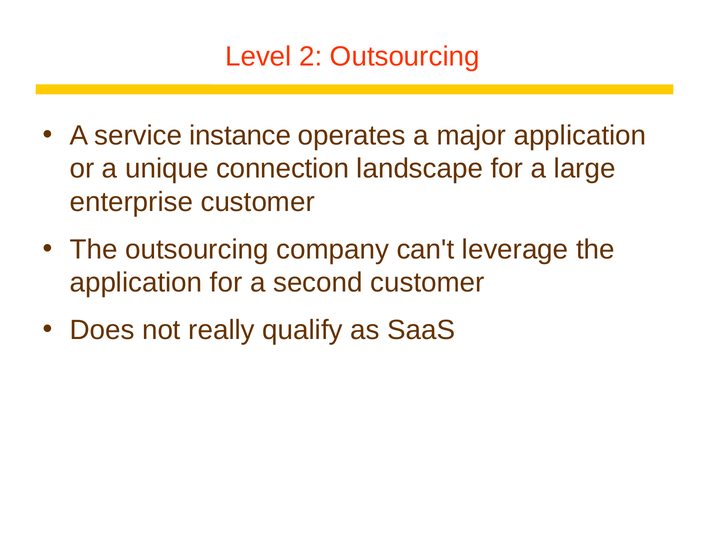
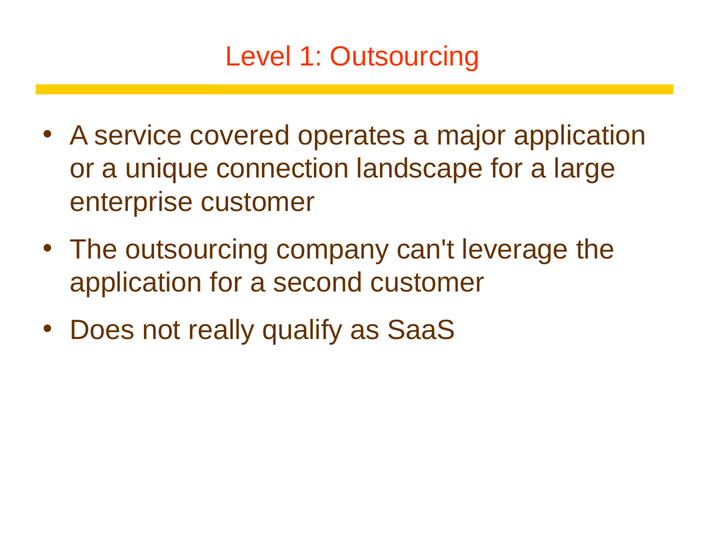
2: 2 -> 1
instance: instance -> covered
